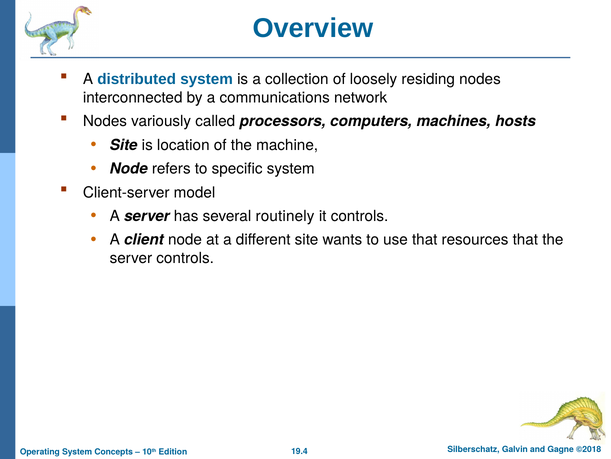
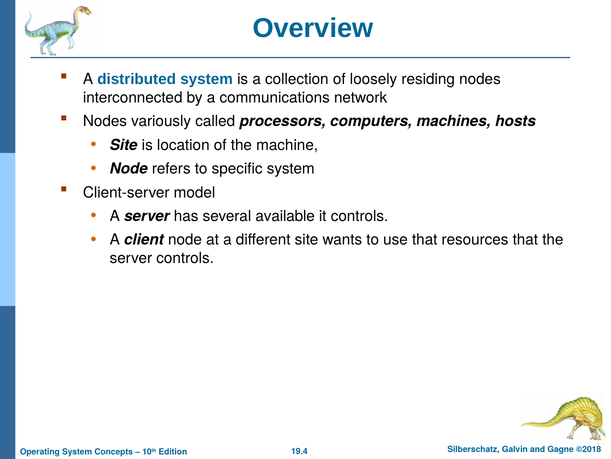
routinely: routinely -> available
